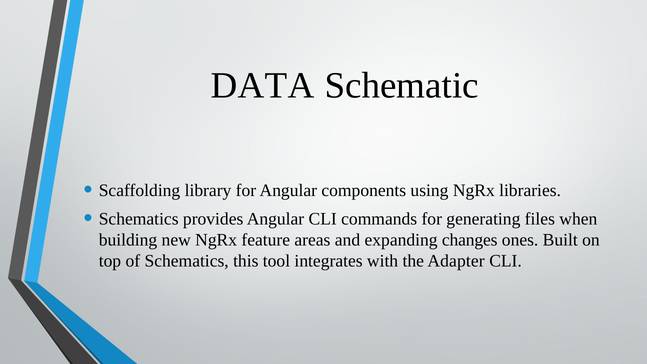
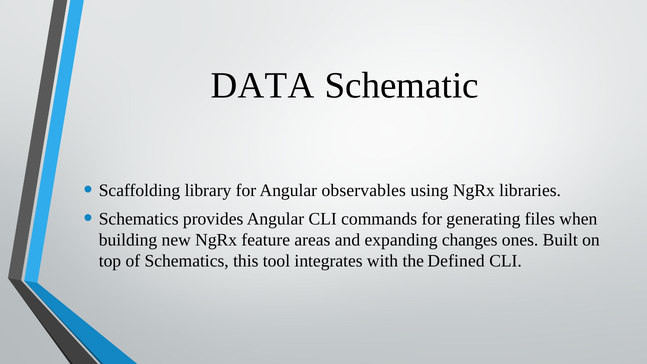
components: components -> observables
Adapter: Adapter -> Defined
